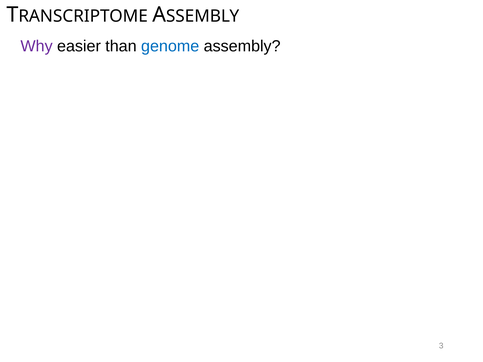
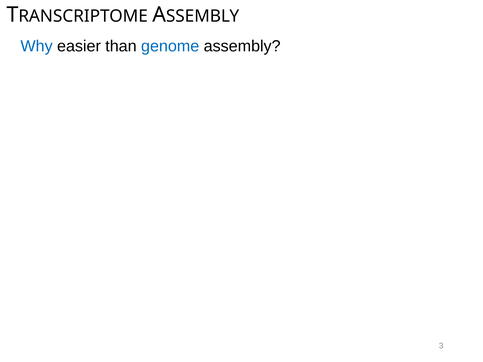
Why colour: purple -> blue
